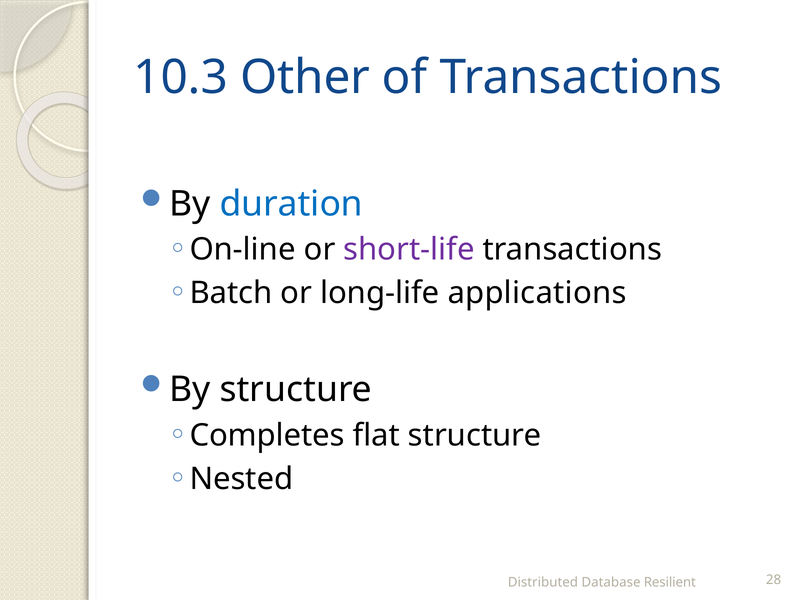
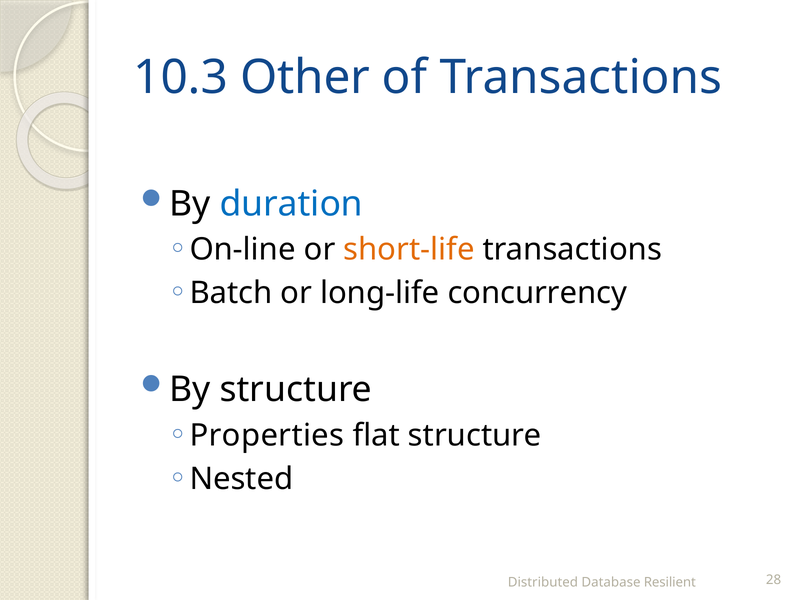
short-life colour: purple -> orange
applications: applications -> concurrency
Completes: Completes -> Properties
